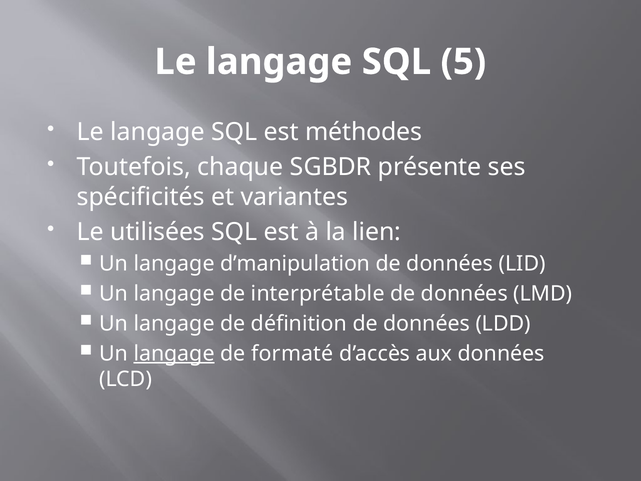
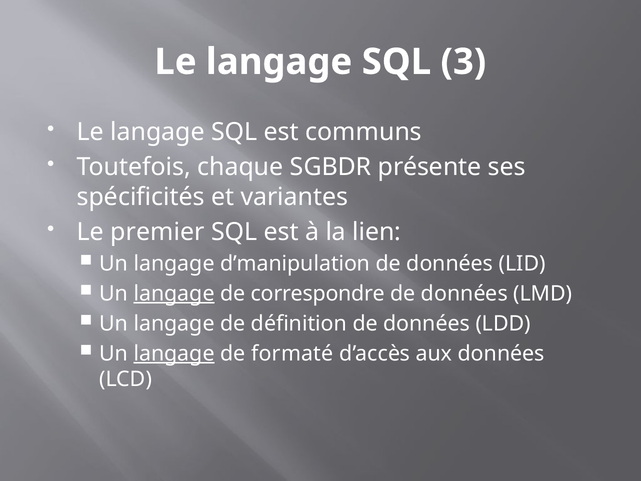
5: 5 -> 3
méthodes: méthodes -> communs
utilisées: utilisées -> premier
langage at (174, 294) underline: none -> present
interprétable: interprétable -> correspondre
